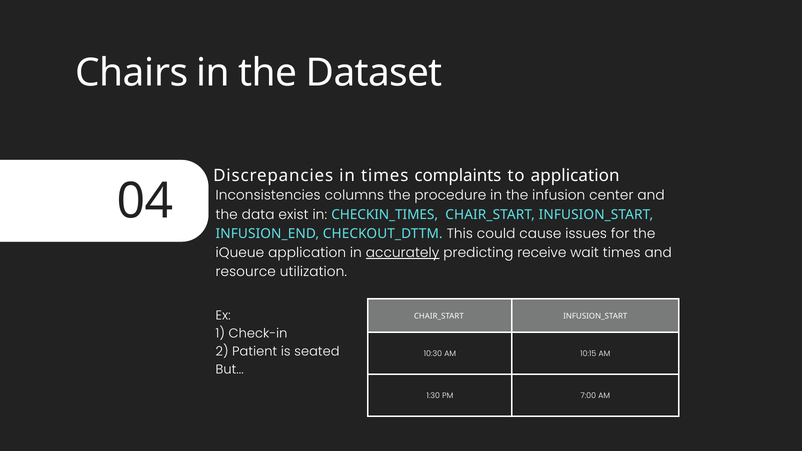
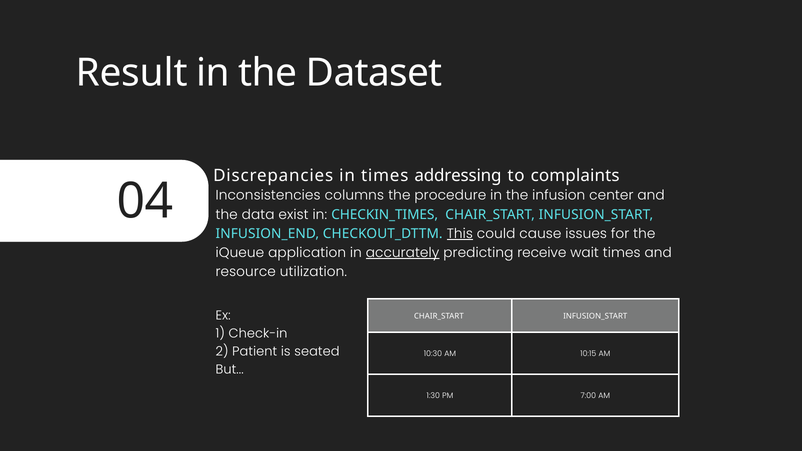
Chairs: Chairs -> Result
complaints: complaints -> addressing
to application: application -> complaints
This underline: none -> present
